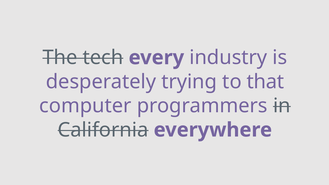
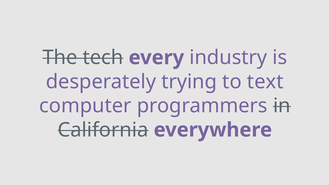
that: that -> text
